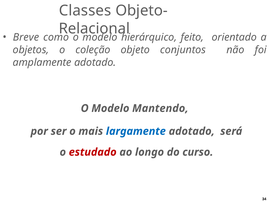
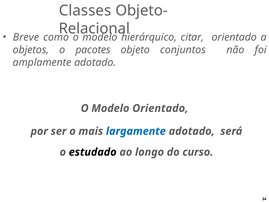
feito: feito -> citar
coleção: coleção -> pacotes
Modelo Mantendo: Mantendo -> Orientado
estudado colour: red -> black
